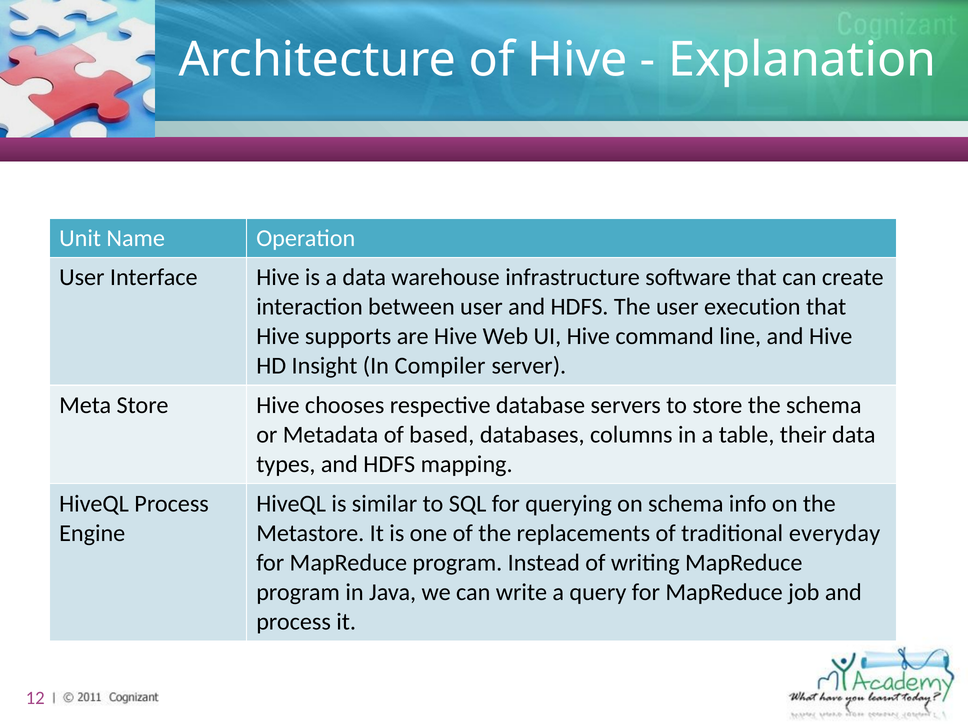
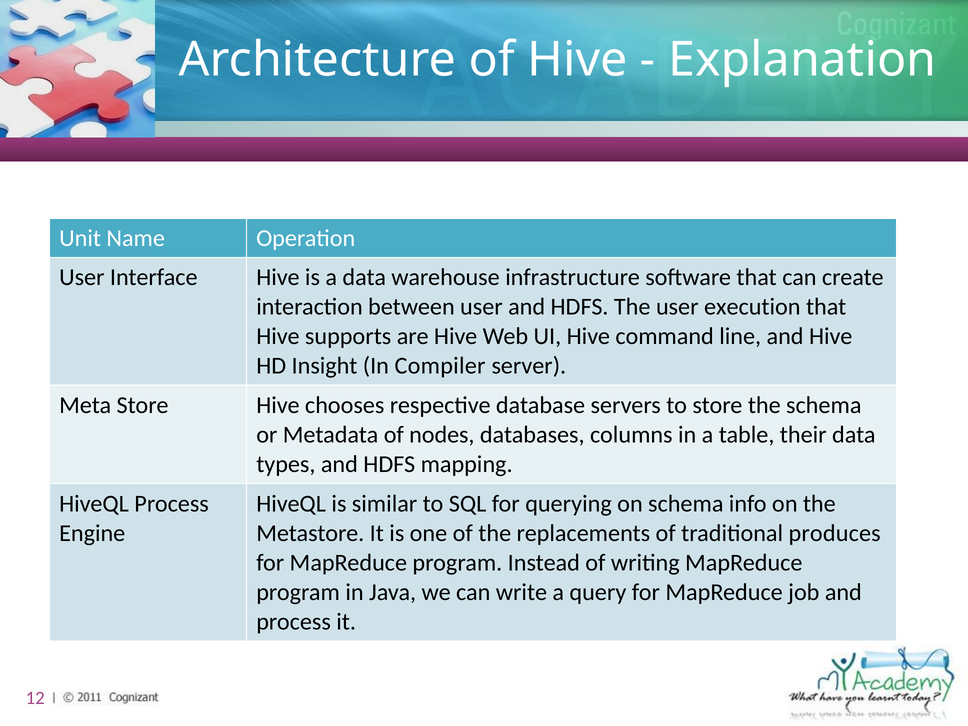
based: based -> nodes
everyday: everyday -> produces
